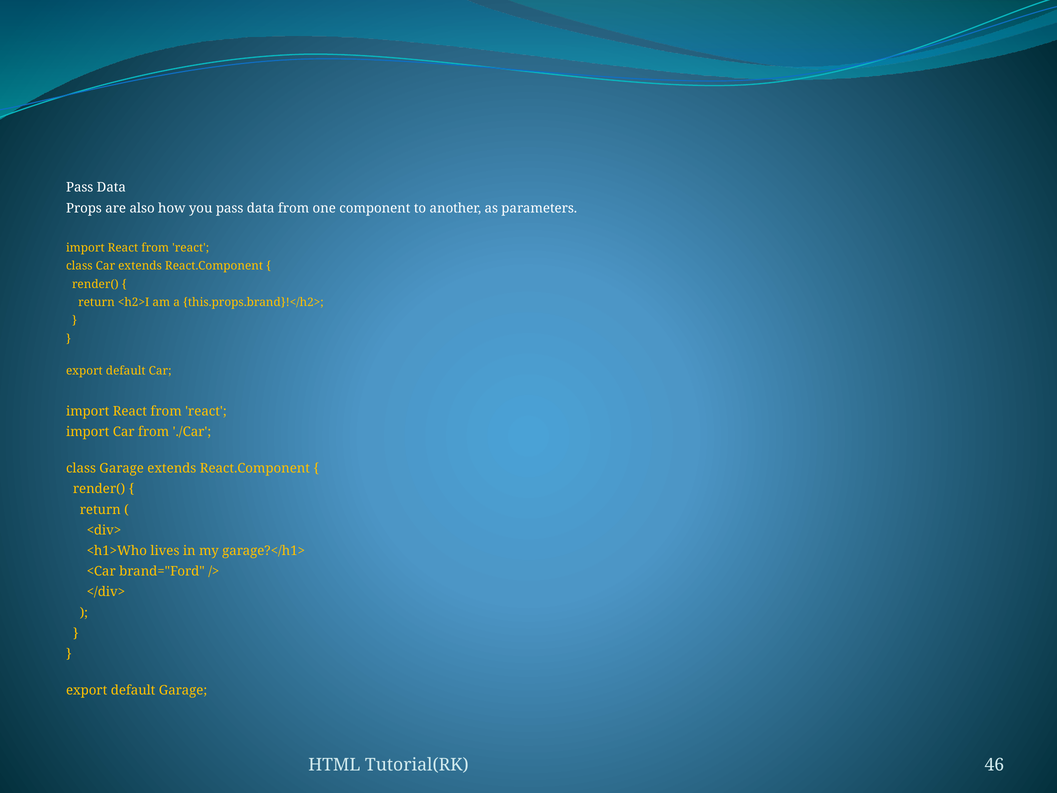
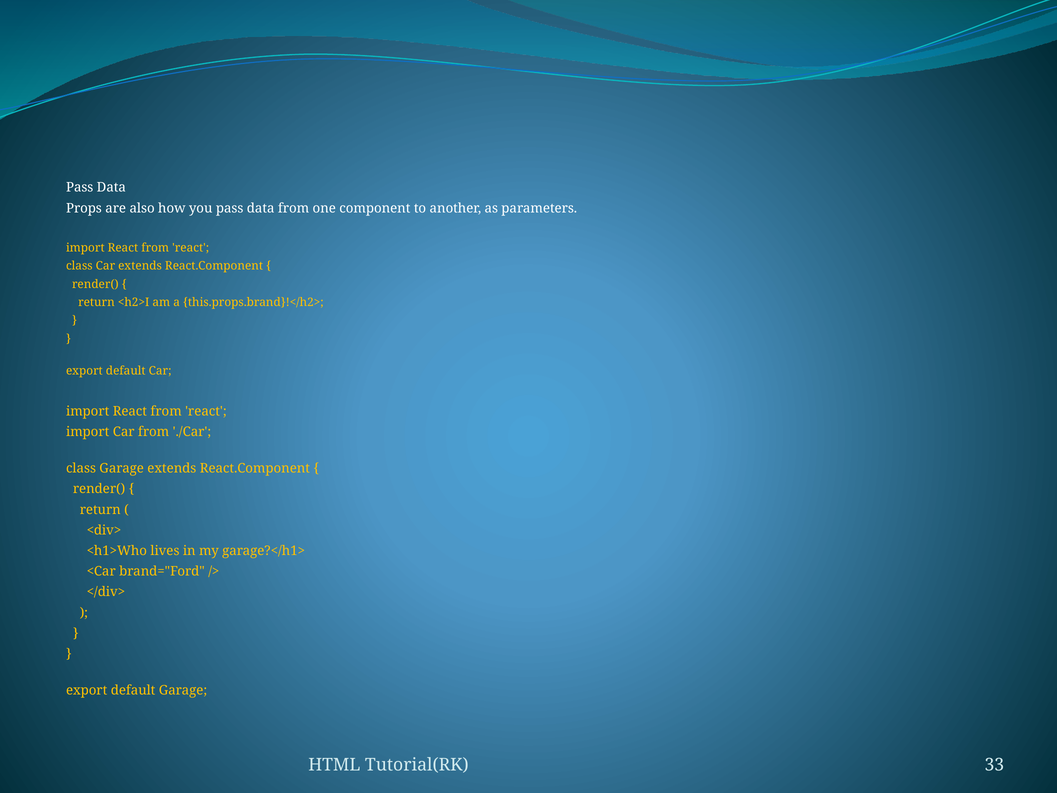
46: 46 -> 33
